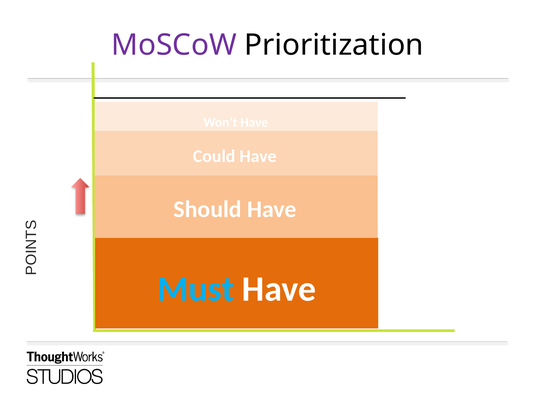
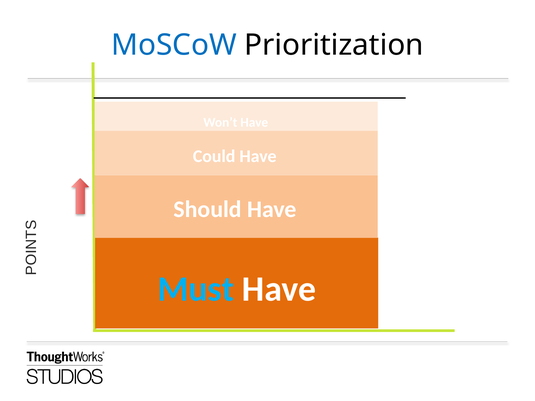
MoSCoW colour: purple -> blue
